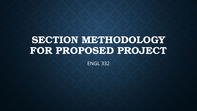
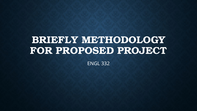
SECTION: SECTION -> BRIEFLY
